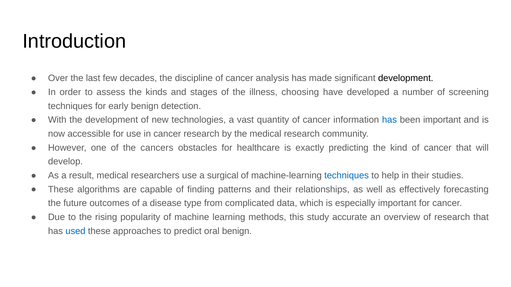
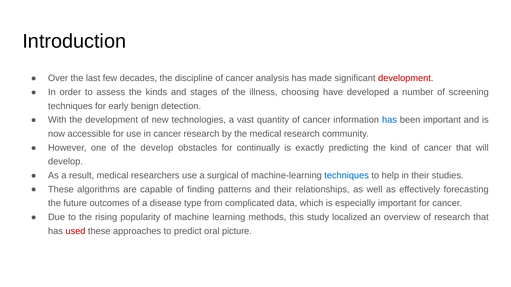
development at (406, 78) colour: black -> red
the cancers: cancers -> develop
healthcare: healthcare -> continually
accurate: accurate -> localized
used colour: blue -> red
oral benign: benign -> picture
